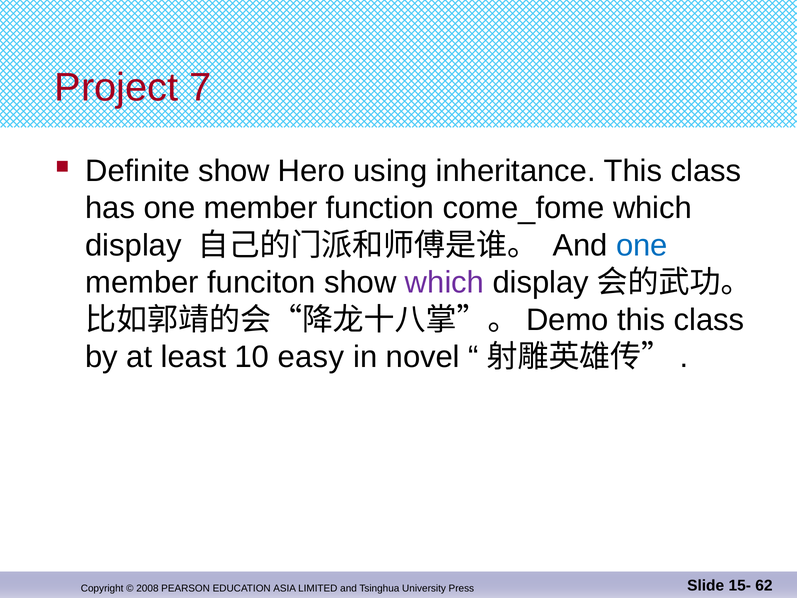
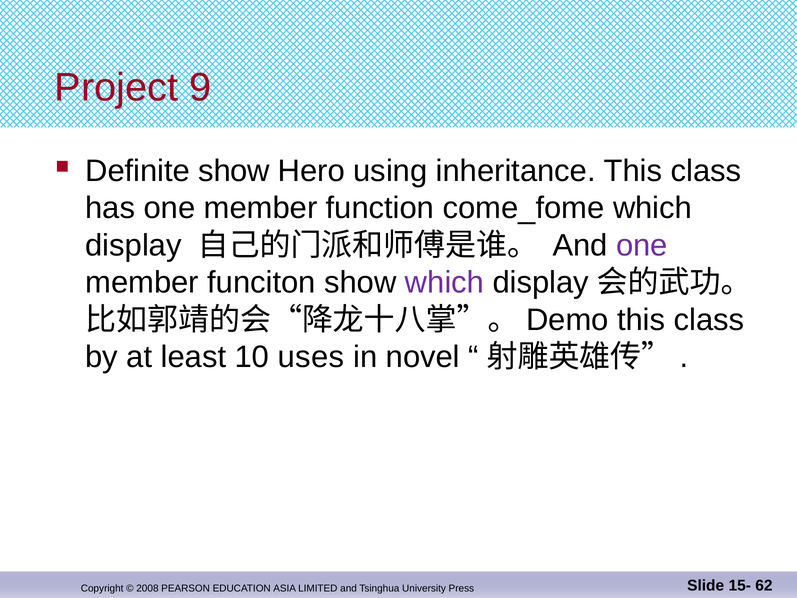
7: 7 -> 9
one at (642, 245) colour: blue -> purple
easy: easy -> uses
